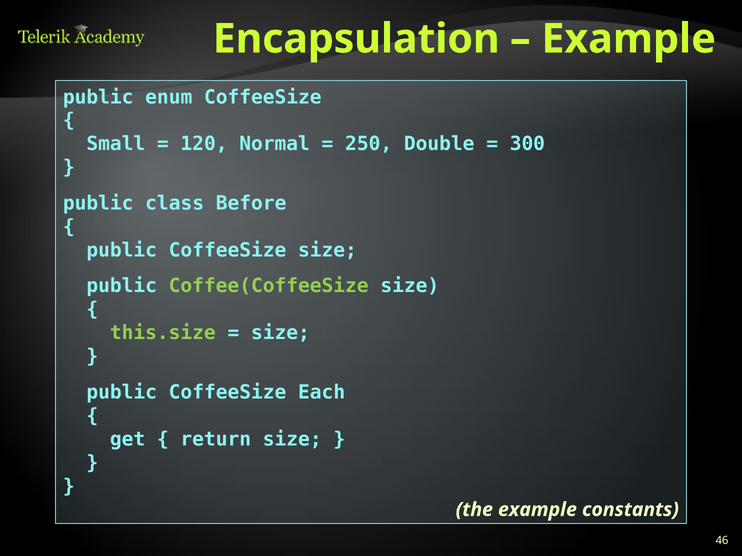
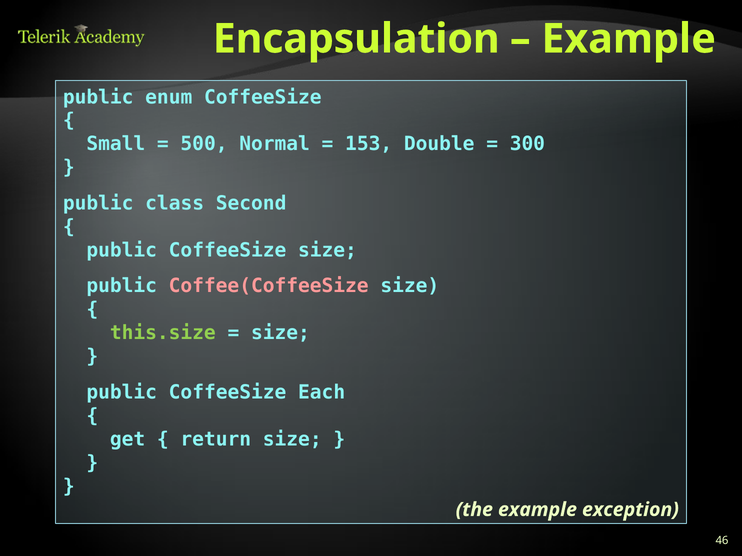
120: 120 -> 500
250: 250 -> 153
Before: Before -> Second
Coffee(CoffeeSize colour: light green -> pink
constants: constants -> exception
